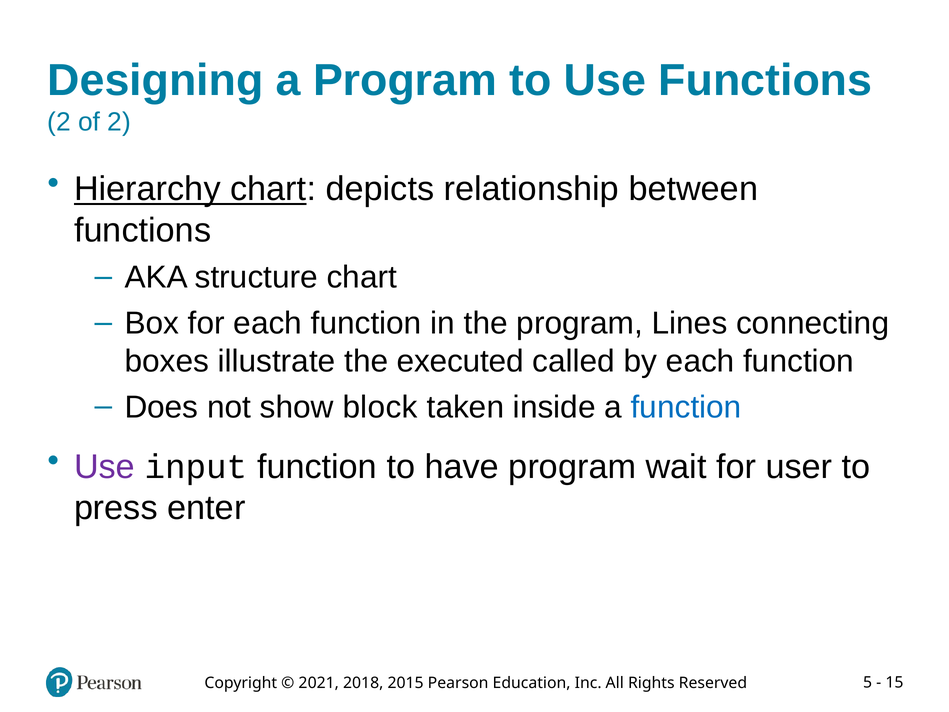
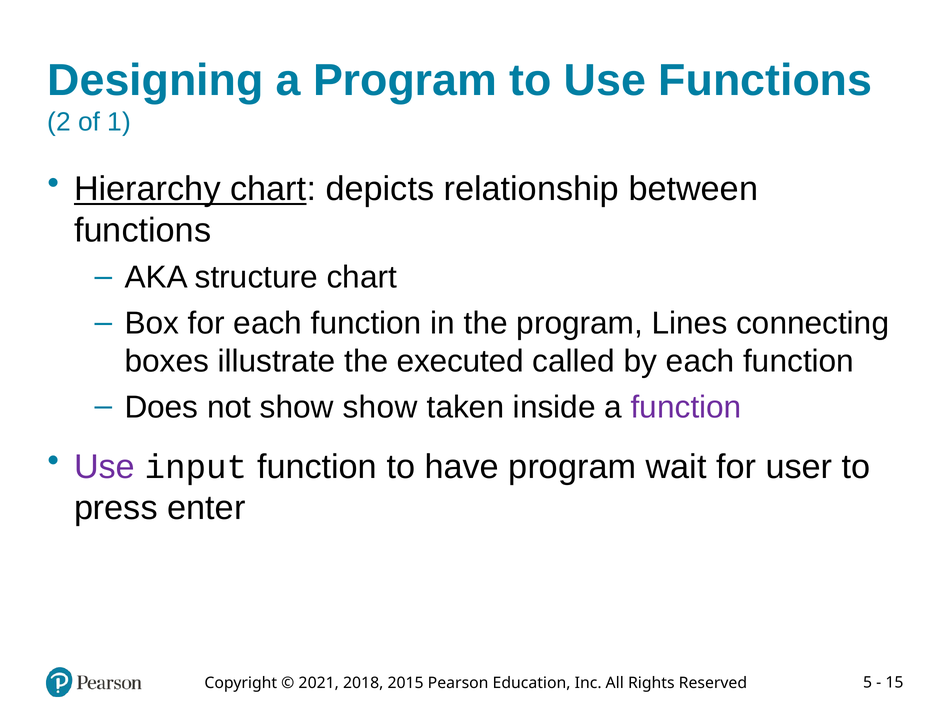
of 2: 2 -> 1
show block: block -> show
function at (686, 407) colour: blue -> purple
